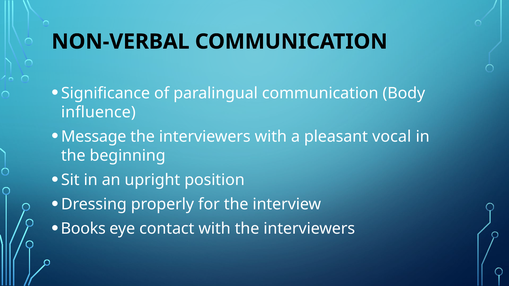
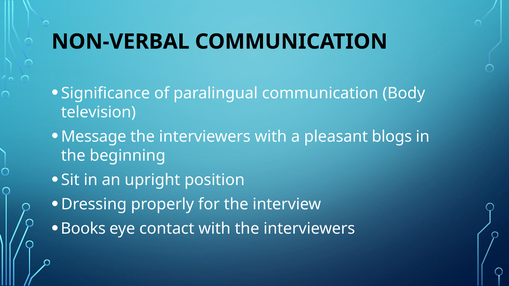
influence: influence -> television
vocal: vocal -> blogs
